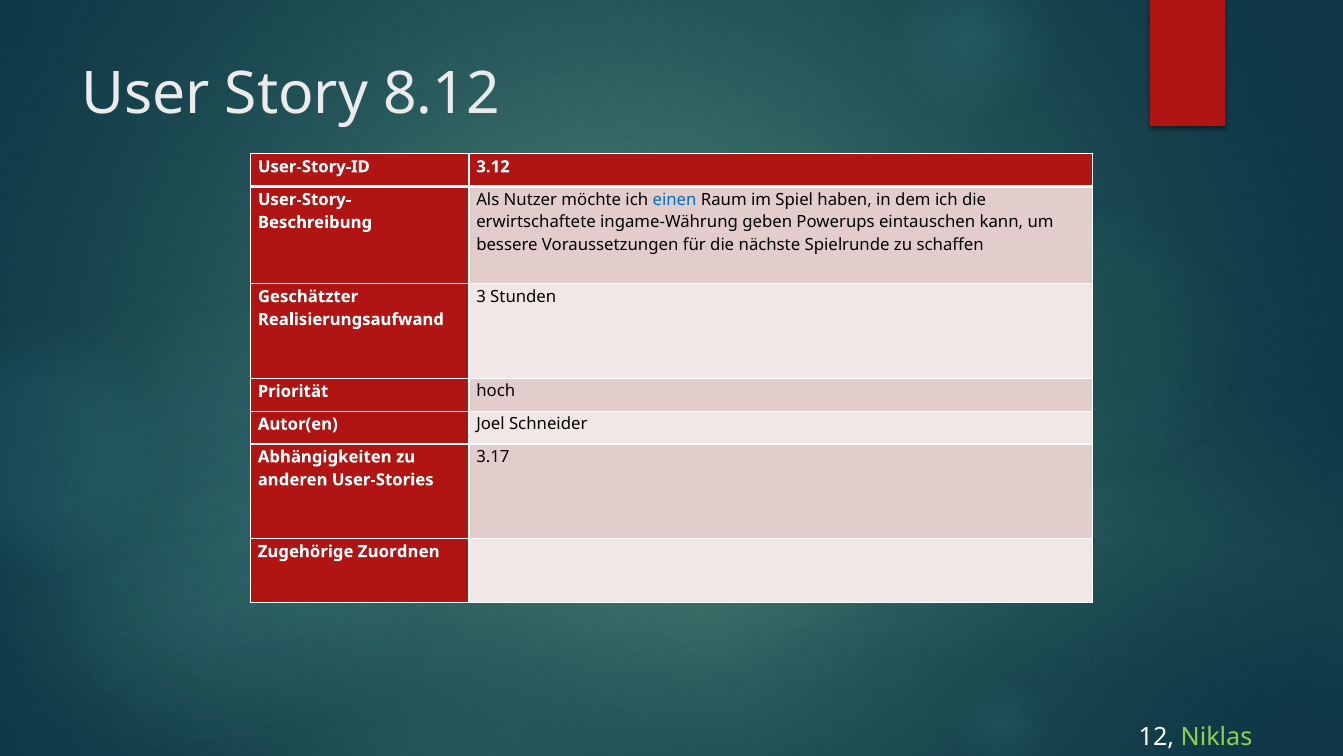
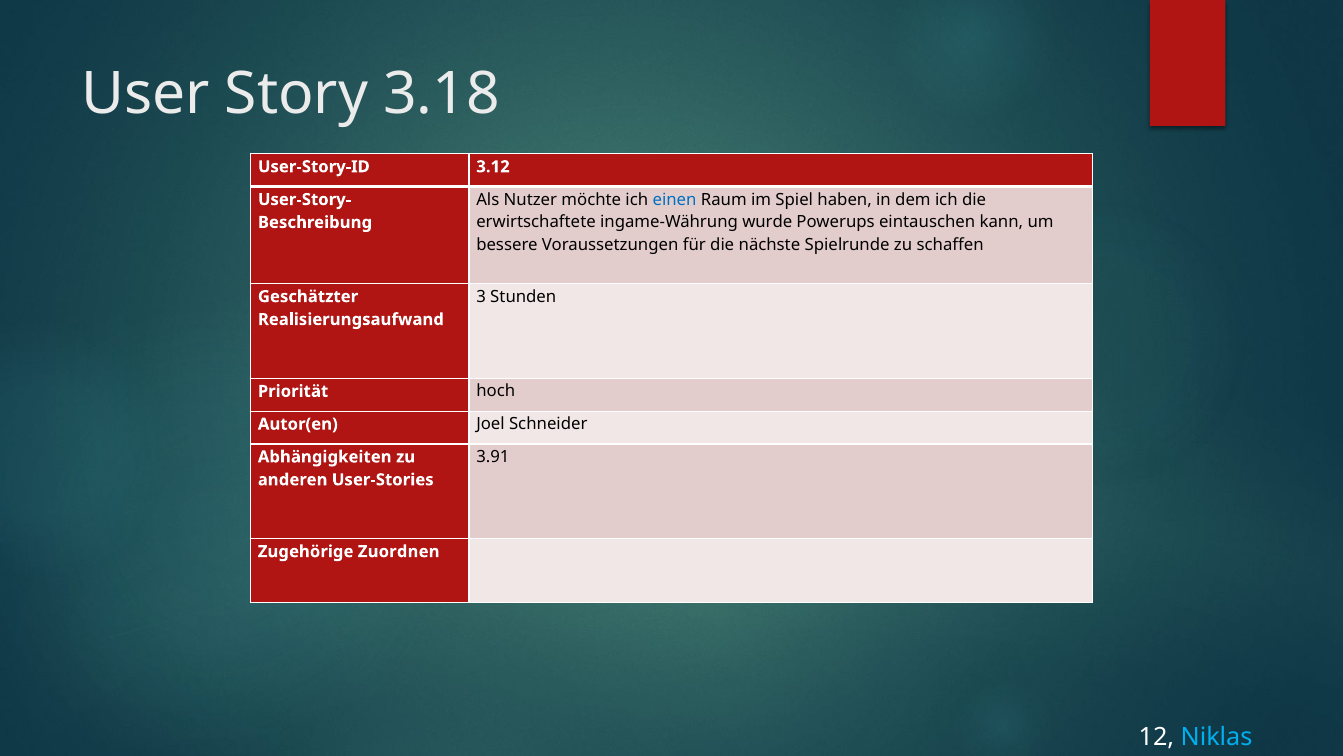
8.12: 8.12 -> 3.18
geben: geben -> wurde
3.17: 3.17 -> 3.91
Niklas colour: light green -> light blue
